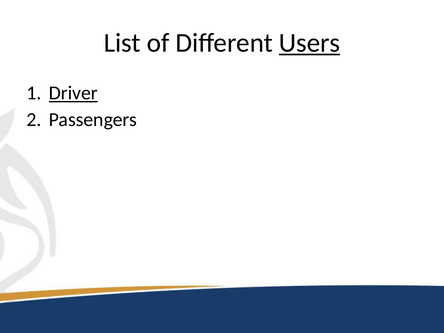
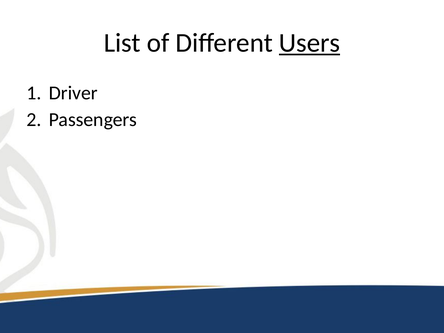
Driver underline: present -> none
